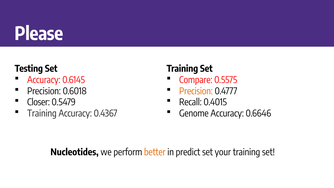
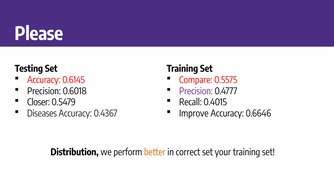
Precision at (196, 91) colour: orange -> purple
Training at (42, 113): Training -> Diseases
Genome: Genome -> Improve
Nucleotides: Nucleotides -> Distribution
predict: predict -> correct
